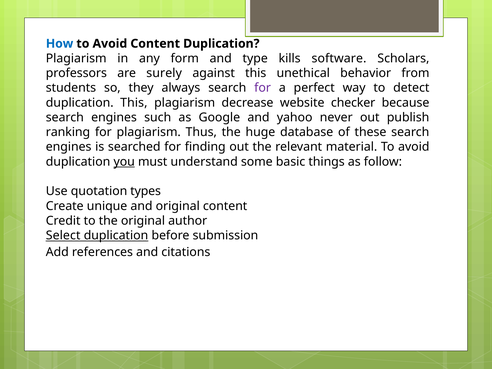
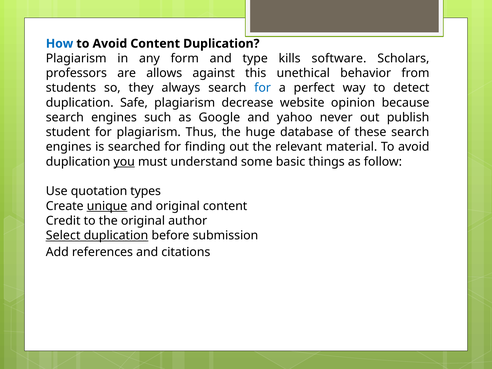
surely: surely -> allows
for at (263, 88) colour: purple -> blue
duplication This: This -> Safe
checker: checker -> opinion
ranking: ranking -> student
unique underline: none -> present
